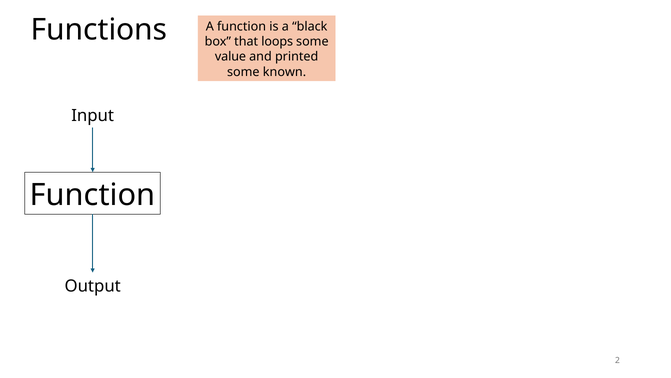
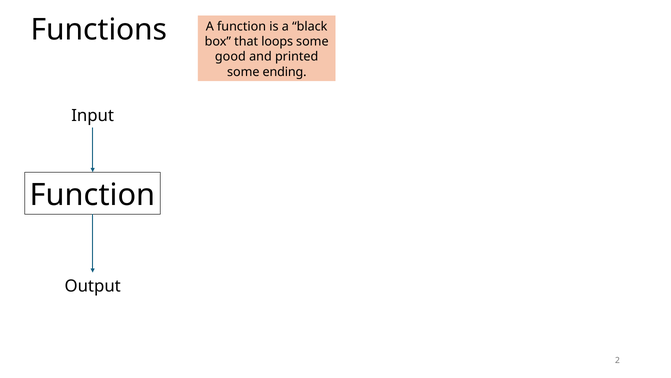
value: value -> good
known: known -> ending
